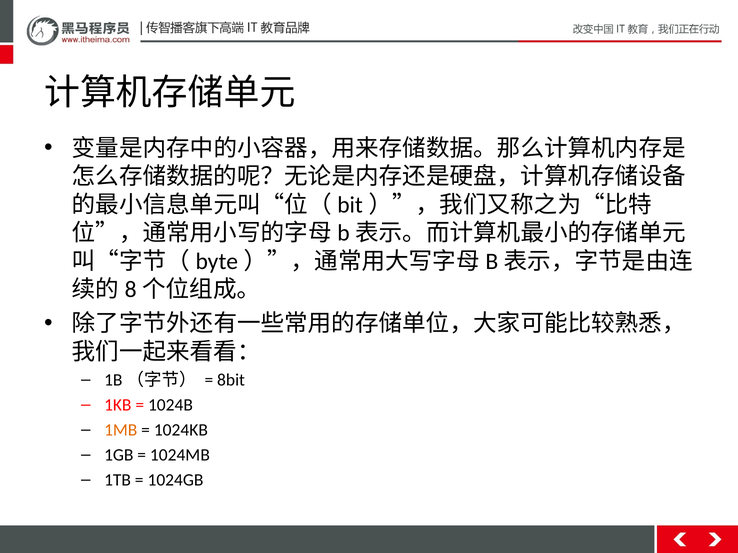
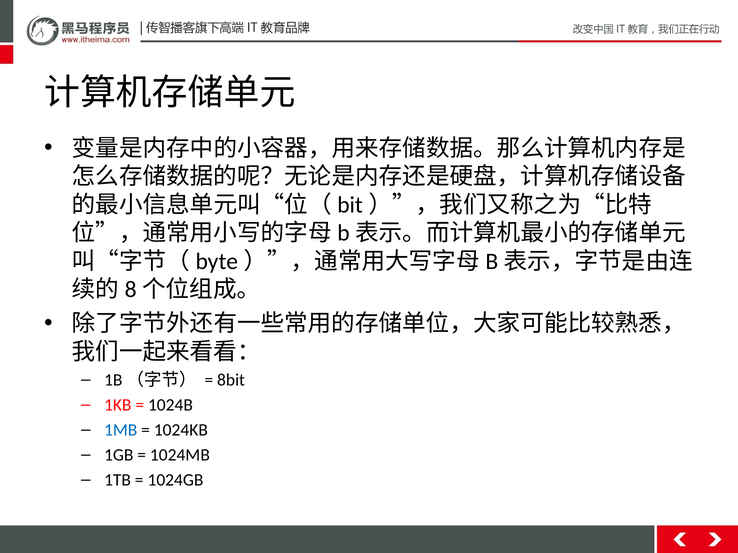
1MB colour: orange -> blue
